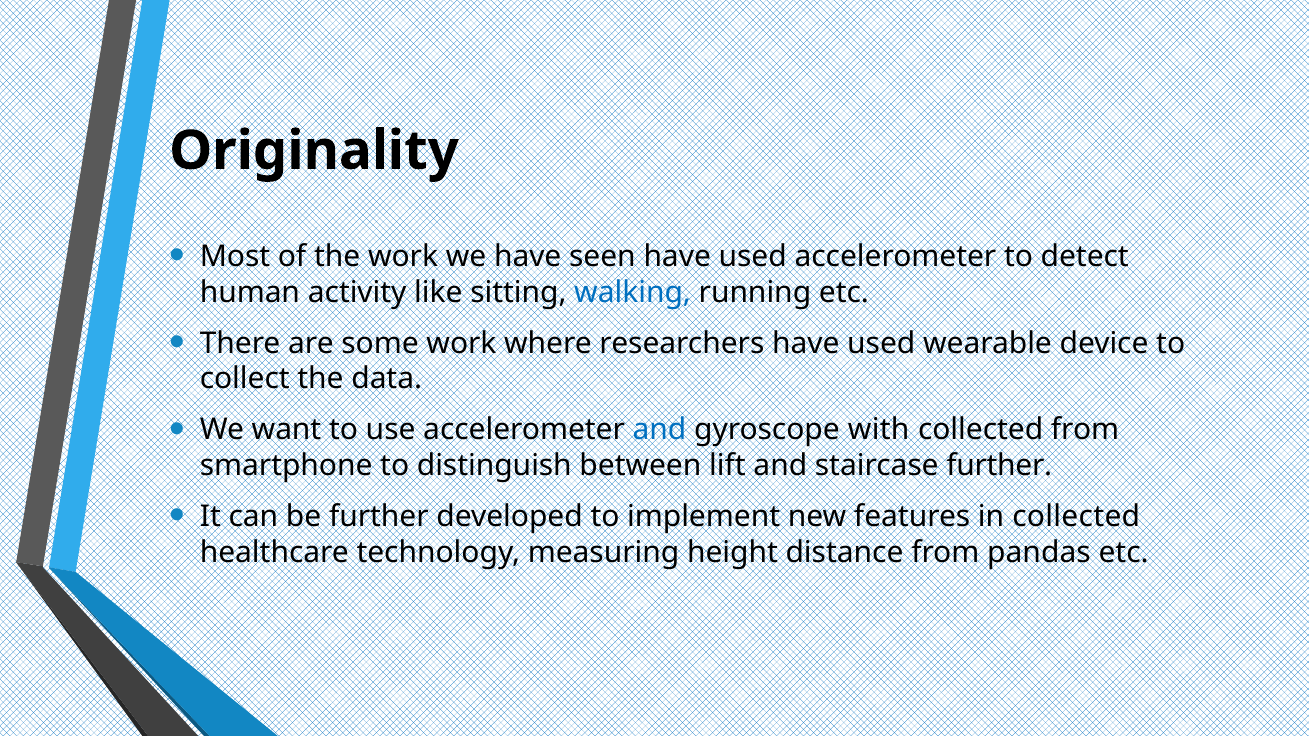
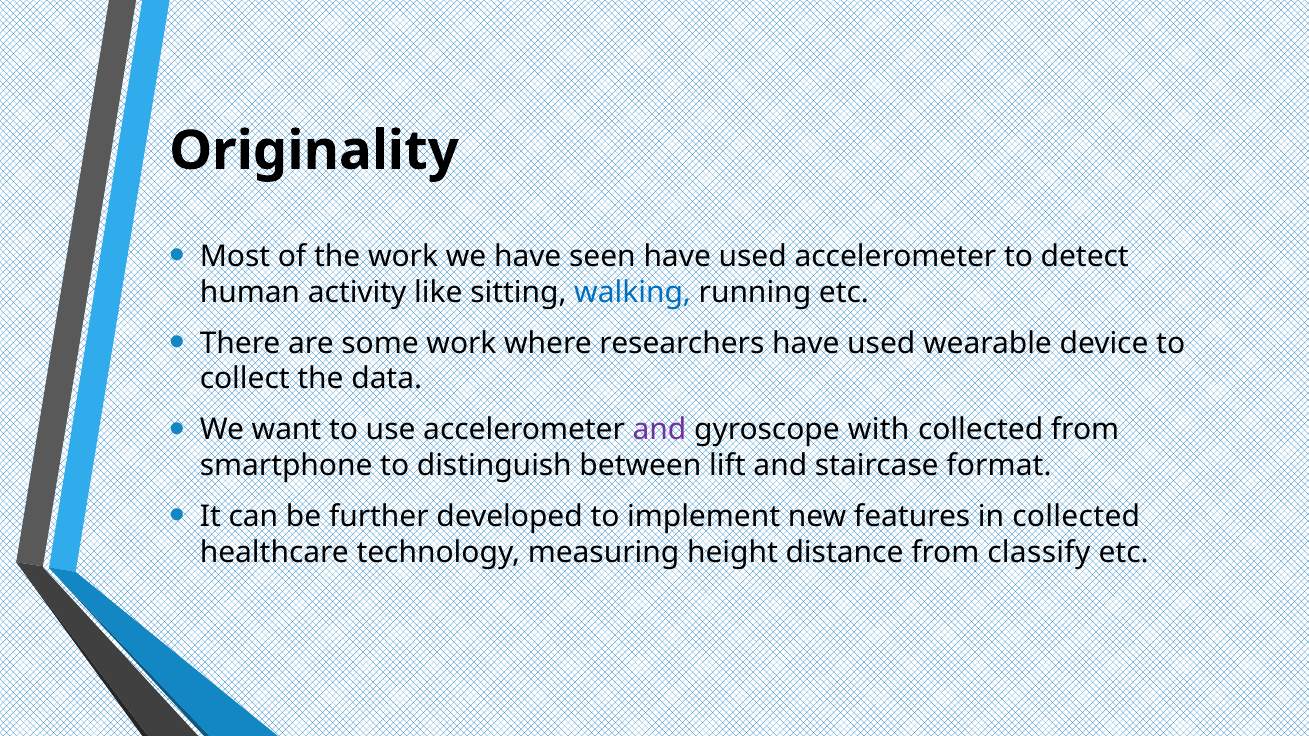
and at (660, 430) colour: blue -> purple
staircase further: further -> format
pandas: pandas -> classify
